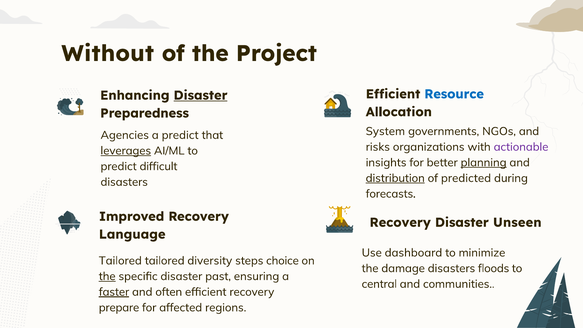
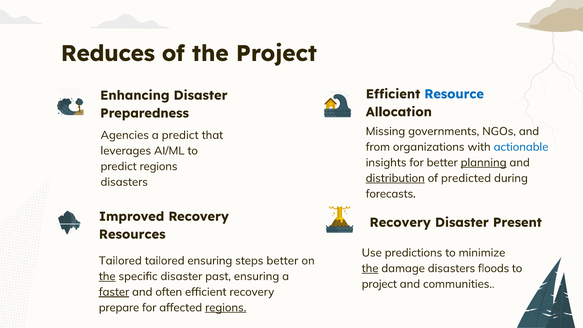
Without: Without -> Reduces
Disaster at (201, 95) underline: present -> none
System: System -> Missing
risks: risks -> from
actionable colour: purple -> blue
leverages underline: present -> none
predict difficult: difficult -> regions
Unseen: Unseen -> Present
Language: Language -> Resources
dashboard: dashboard -> predictions
tailored diversity: diversity -> ensuring
steps choice: choice -> better
the at (370, 268) underline: none -> present
central at (379, 284): central -> project
regions at (226, 308) underline: none -> present
